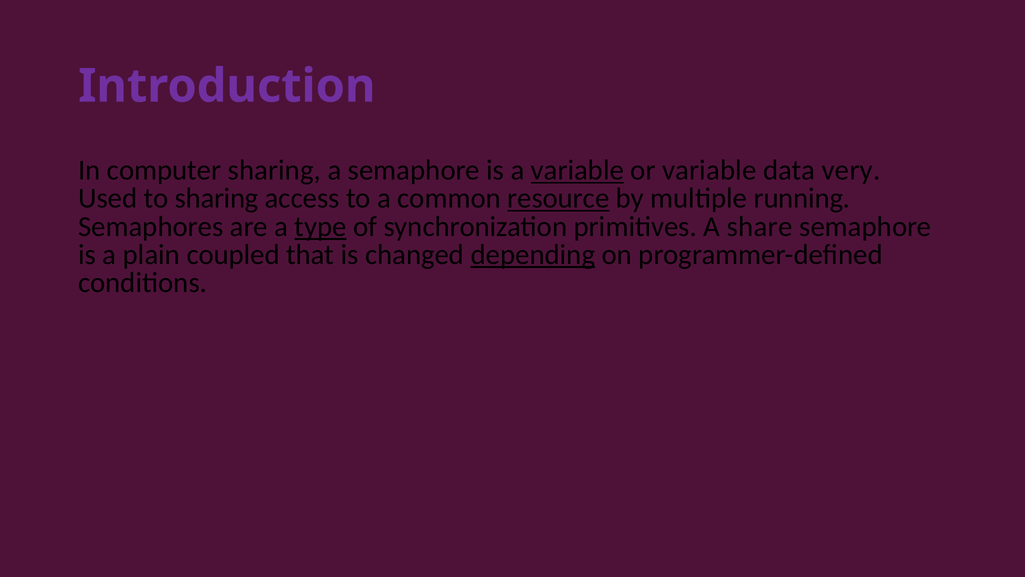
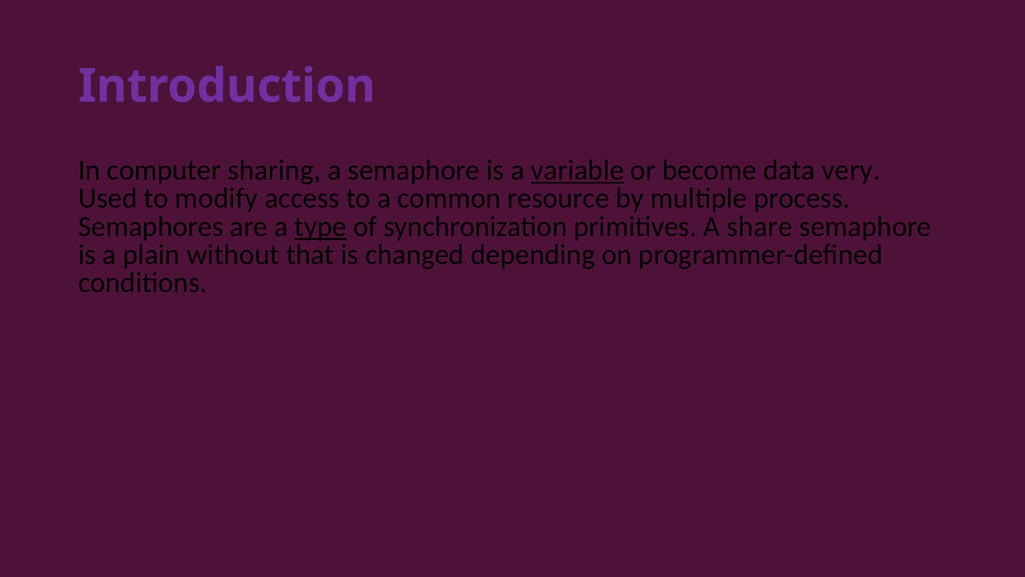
or variable: variable -> become
to sharing: sharing -> modify
resource underline: present -> none
running: running -> process
coupled: coupled -> without
depending underline: present -> none
